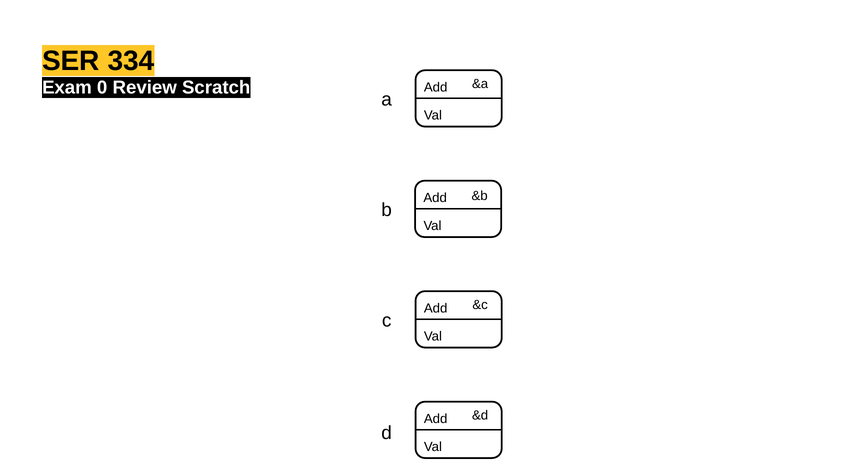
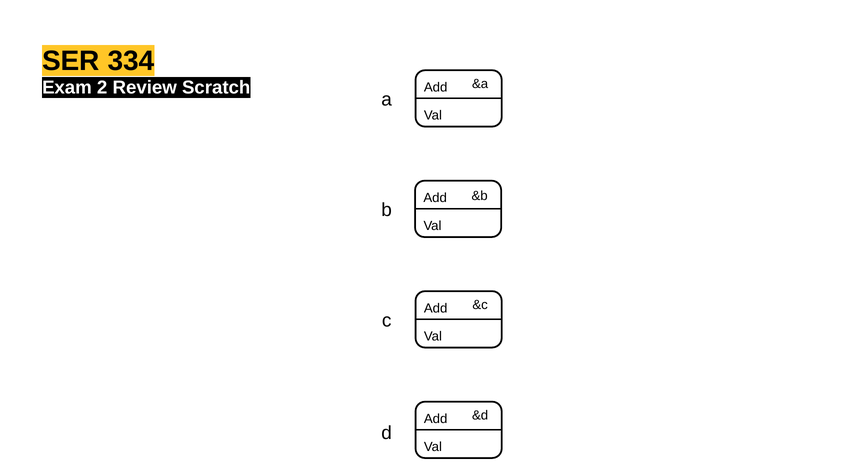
0: 0 -> 2
